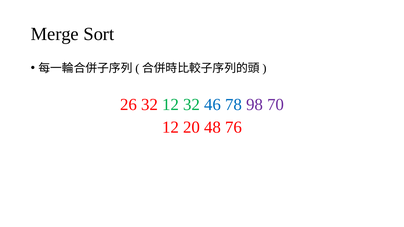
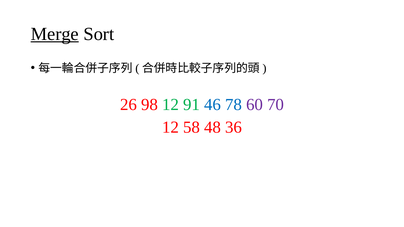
Merge underline: none -> present
26 32: 32 -> 98
12 32: 32 -> 91
98: 98 -> 60
20: 20 -> 58
76: 76 -> 36
